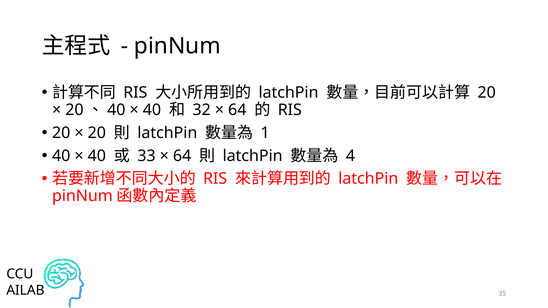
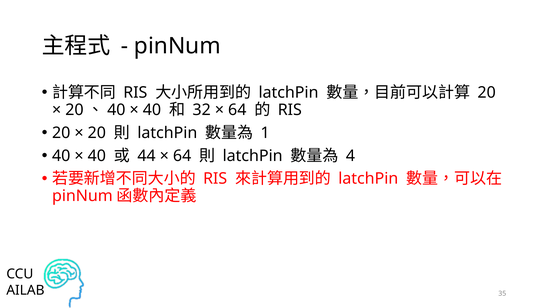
33: 33 -> 44
